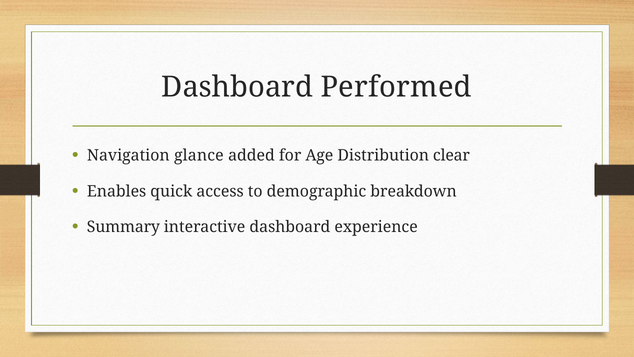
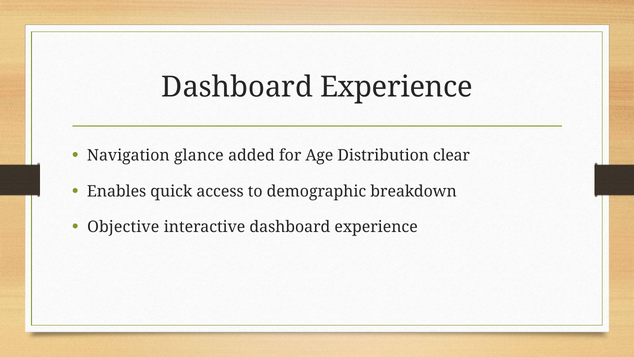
Performed at (396, 87): Performed -> Experience
Summary: Summary -> Objective
